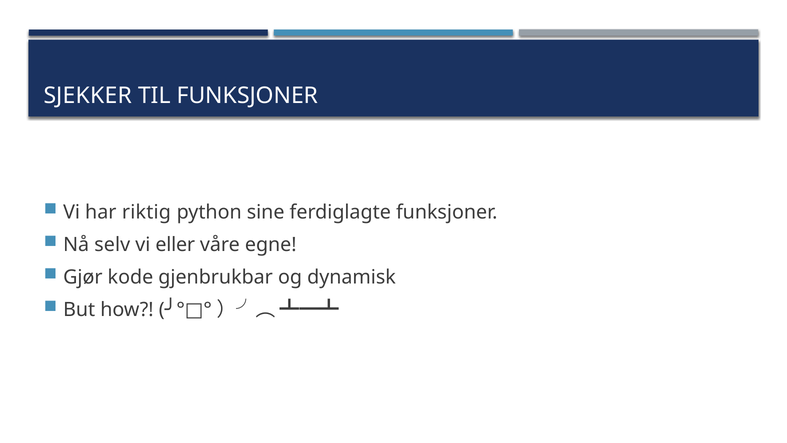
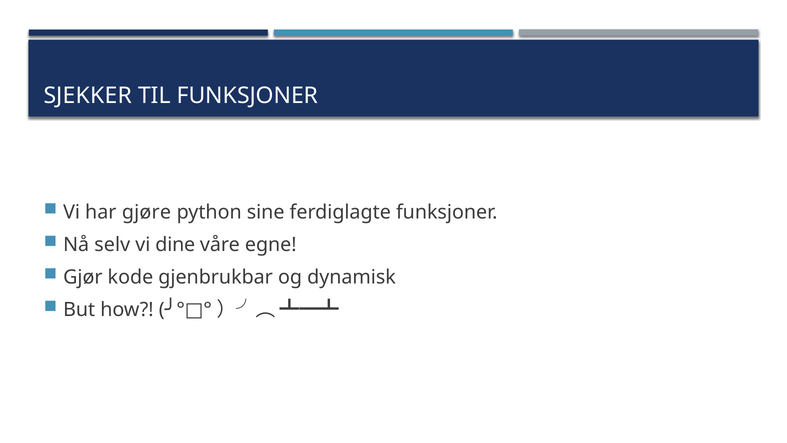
riktig: riktig -> gjøre
eller: eller -> dine
